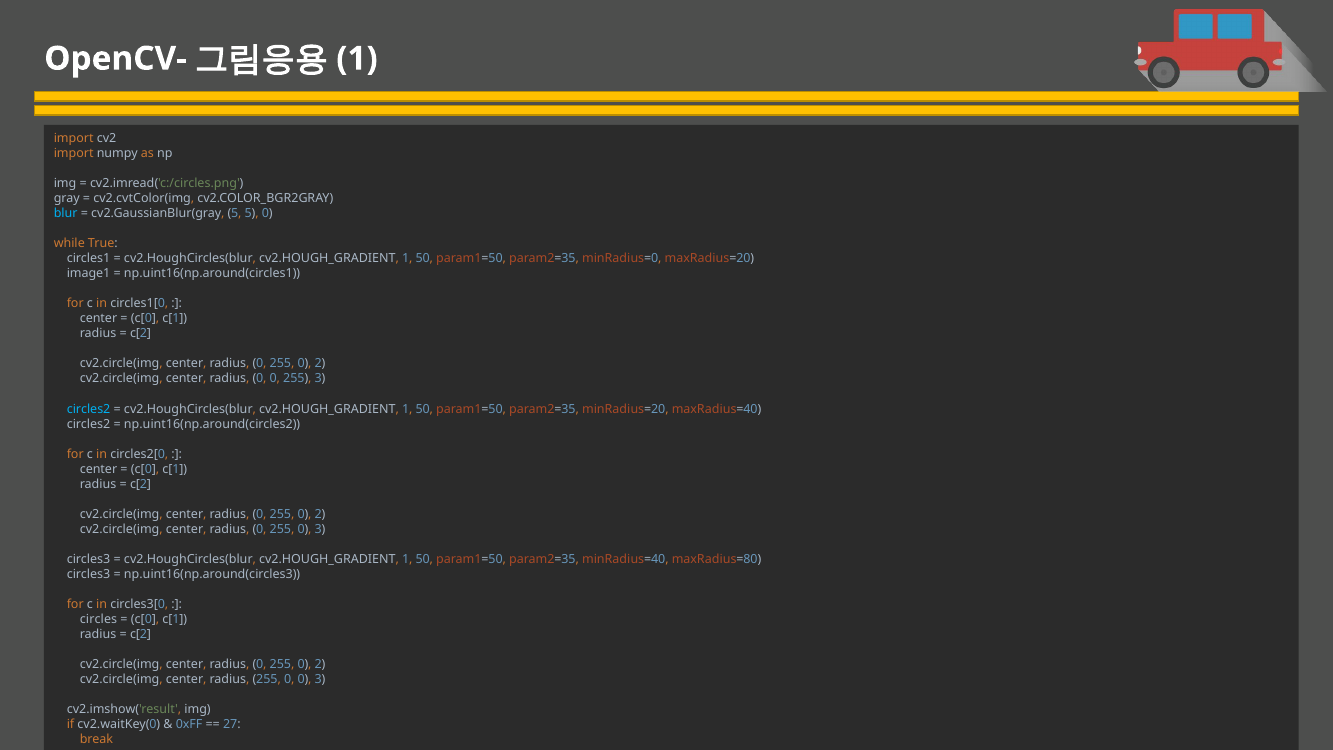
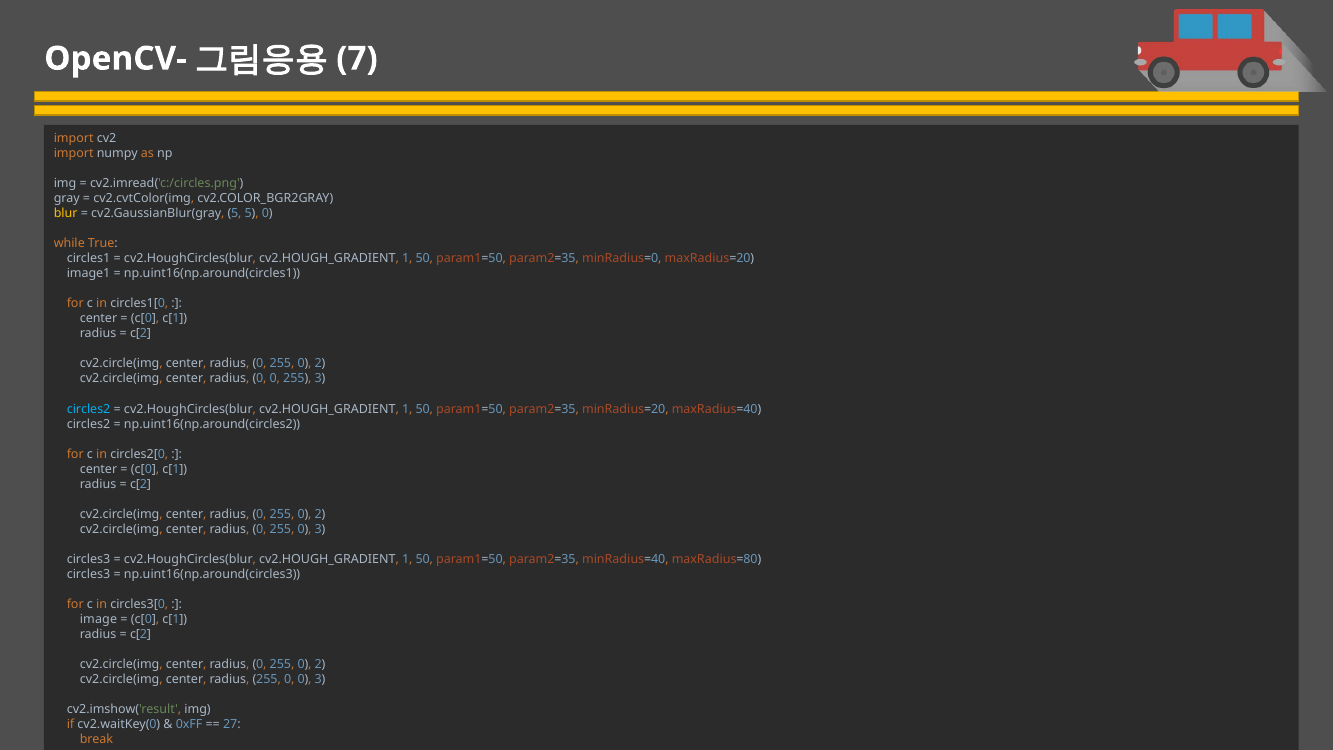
1 at (357, 59): 1 -> 7
blur colour: light blue -> yellow
circles: circles -> image
